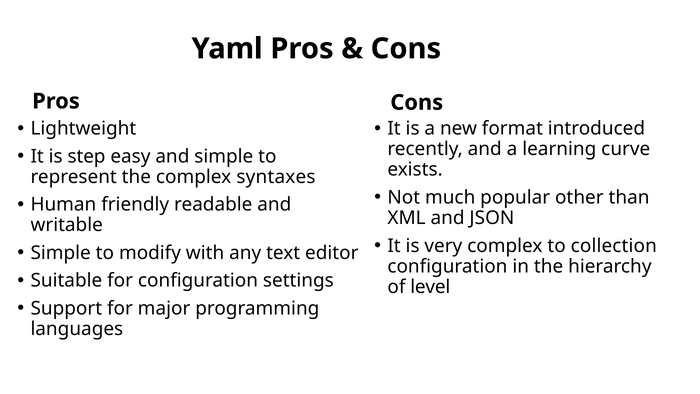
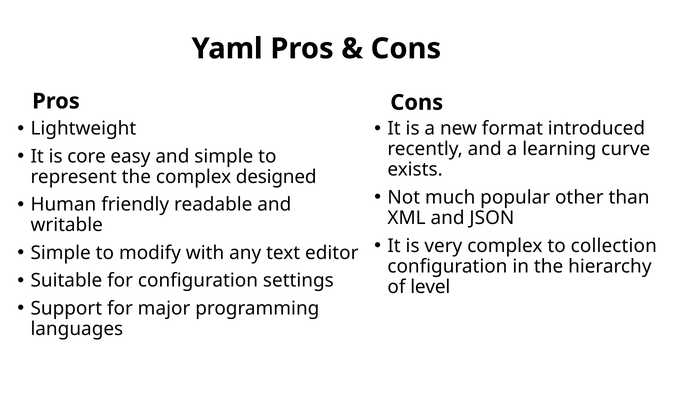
step: step -> core
syntaxes: syntaxes -> designed
